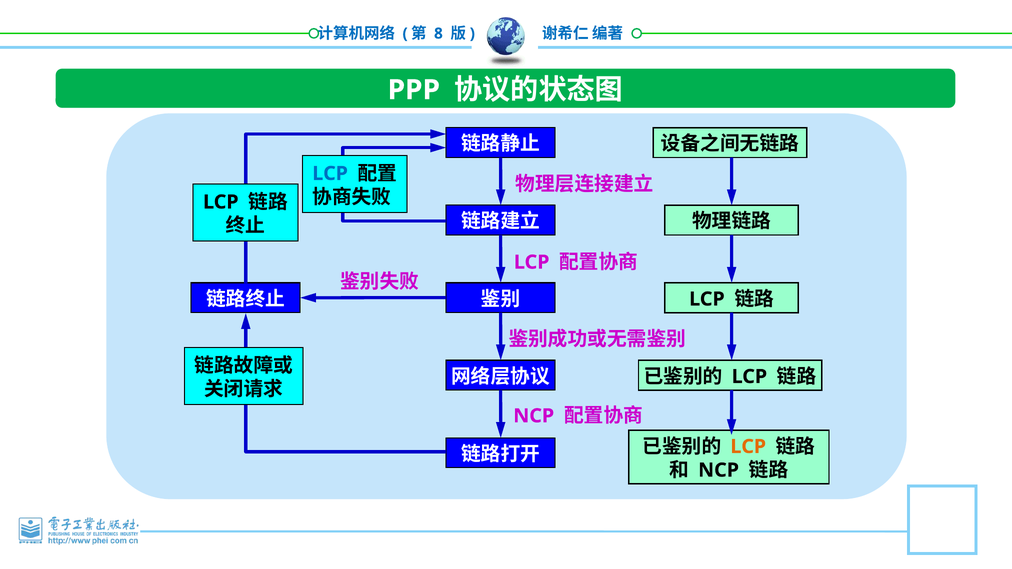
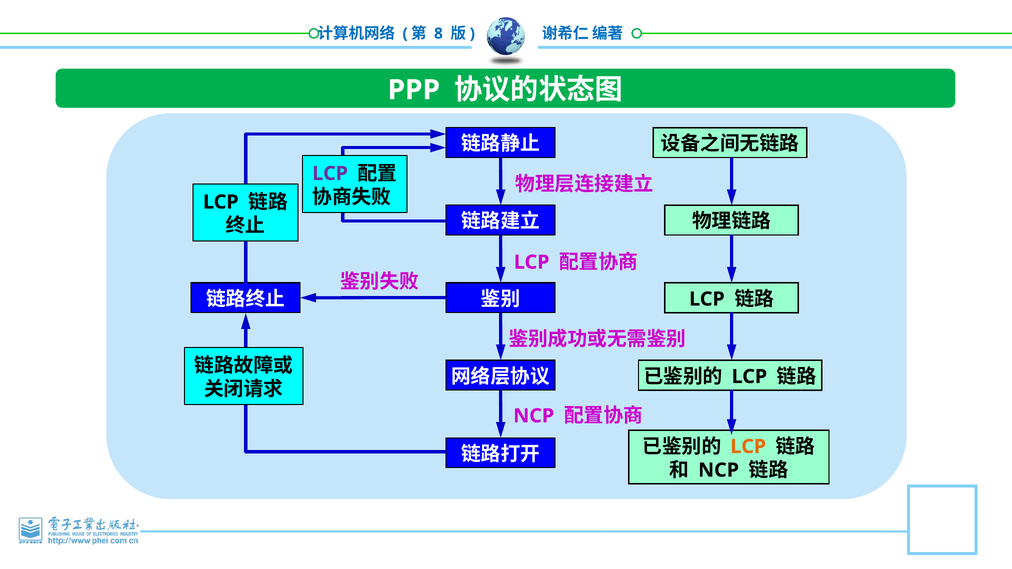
LCP at (330, 174) colour: blue -> purple
